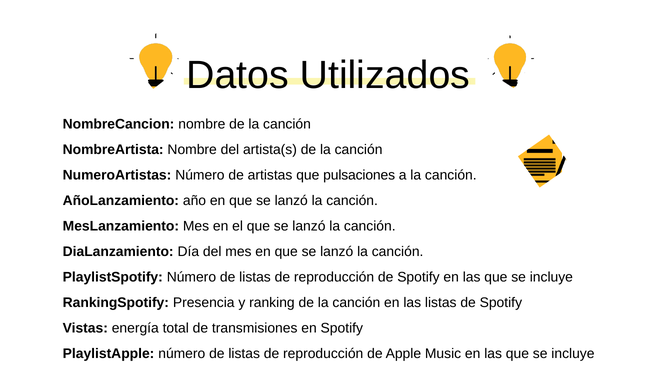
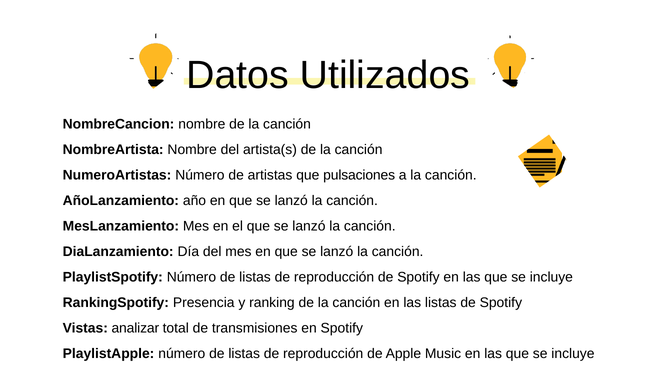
energía: energía -> analizar
